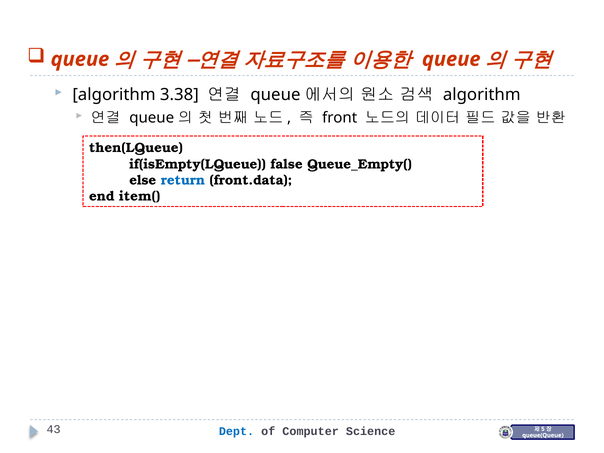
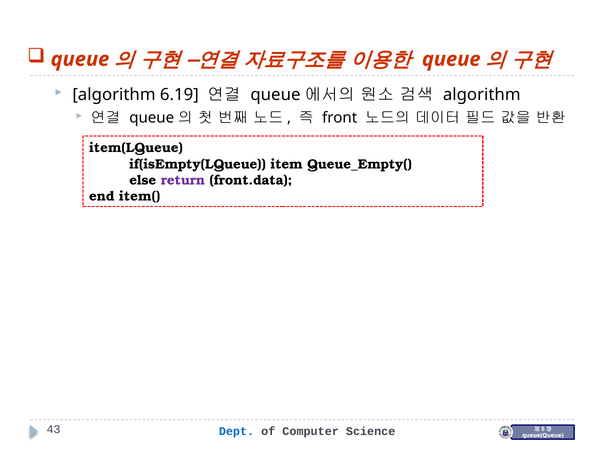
3.38: 3.38 -> 6.19
then(LQueue: then(LQueue -> item(LQueue
false: false -> item
return colour: blue -> purple
